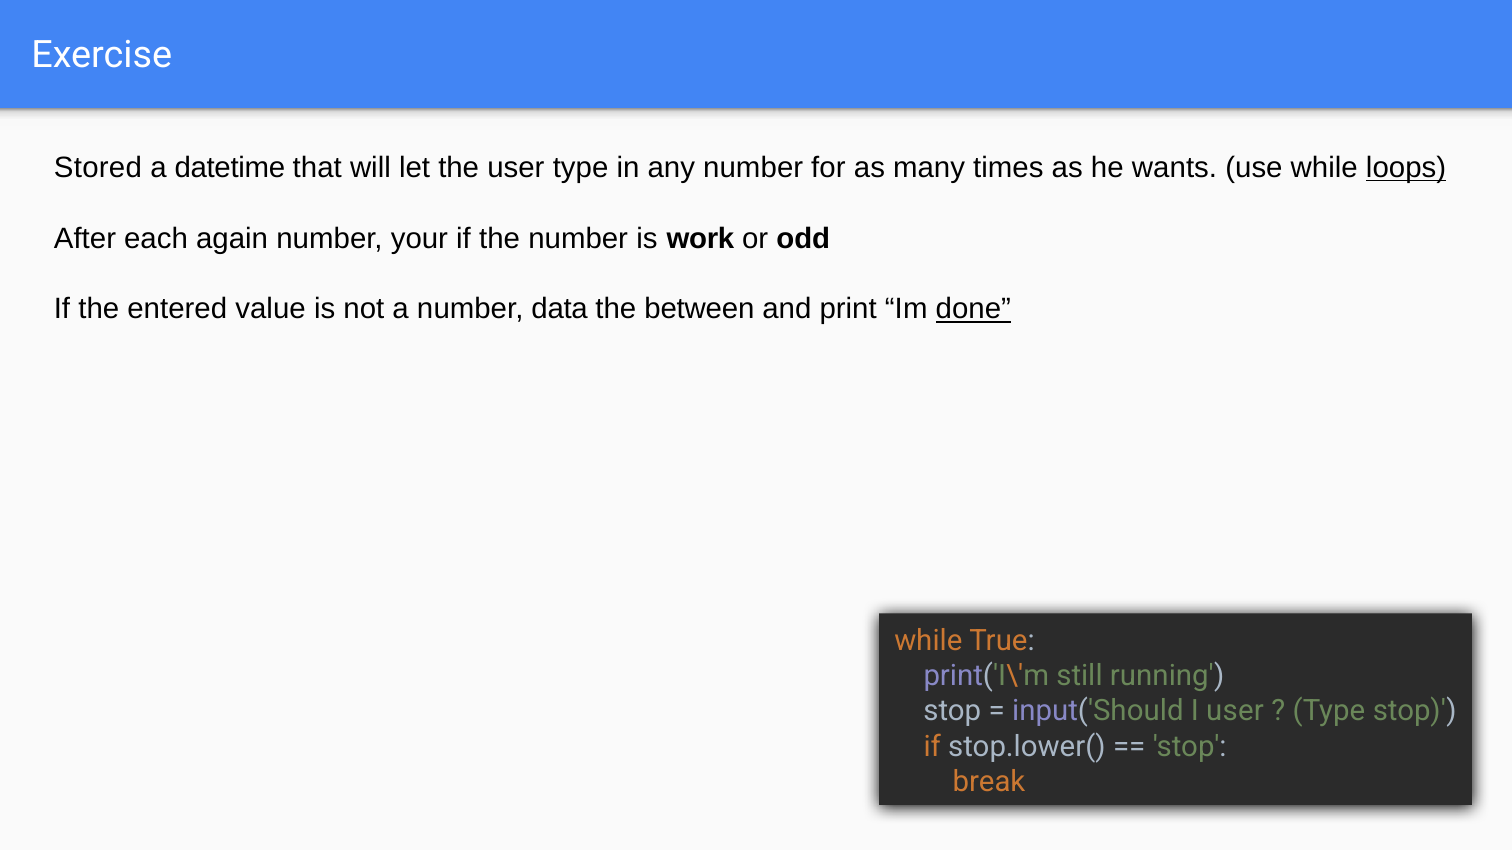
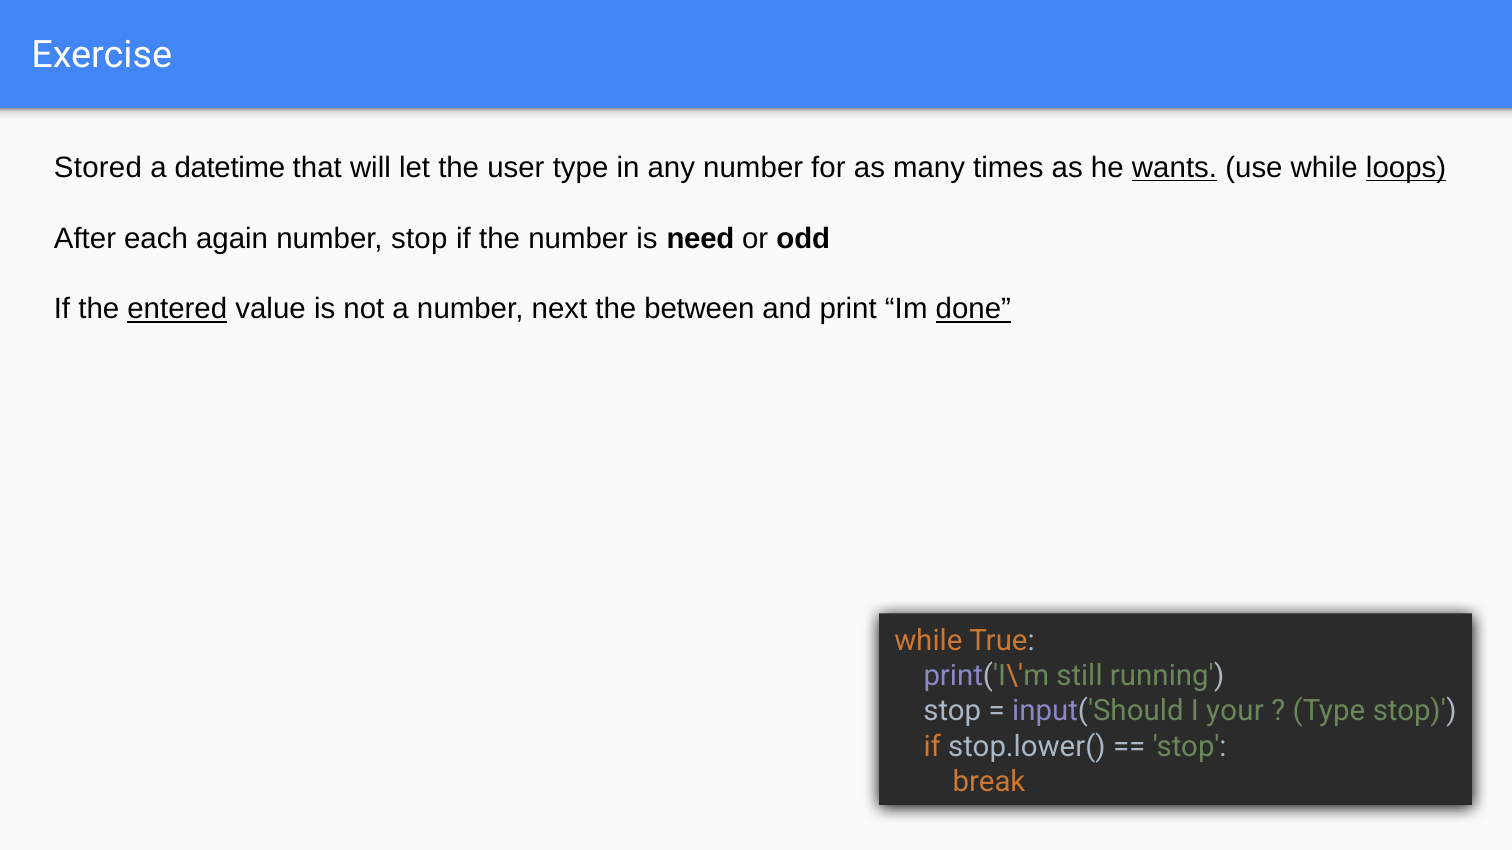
wants underline: none -> present
number your: your -> stop
work: work -> need
entered underline: none -> present
data: data -> next
I user: user -> your
